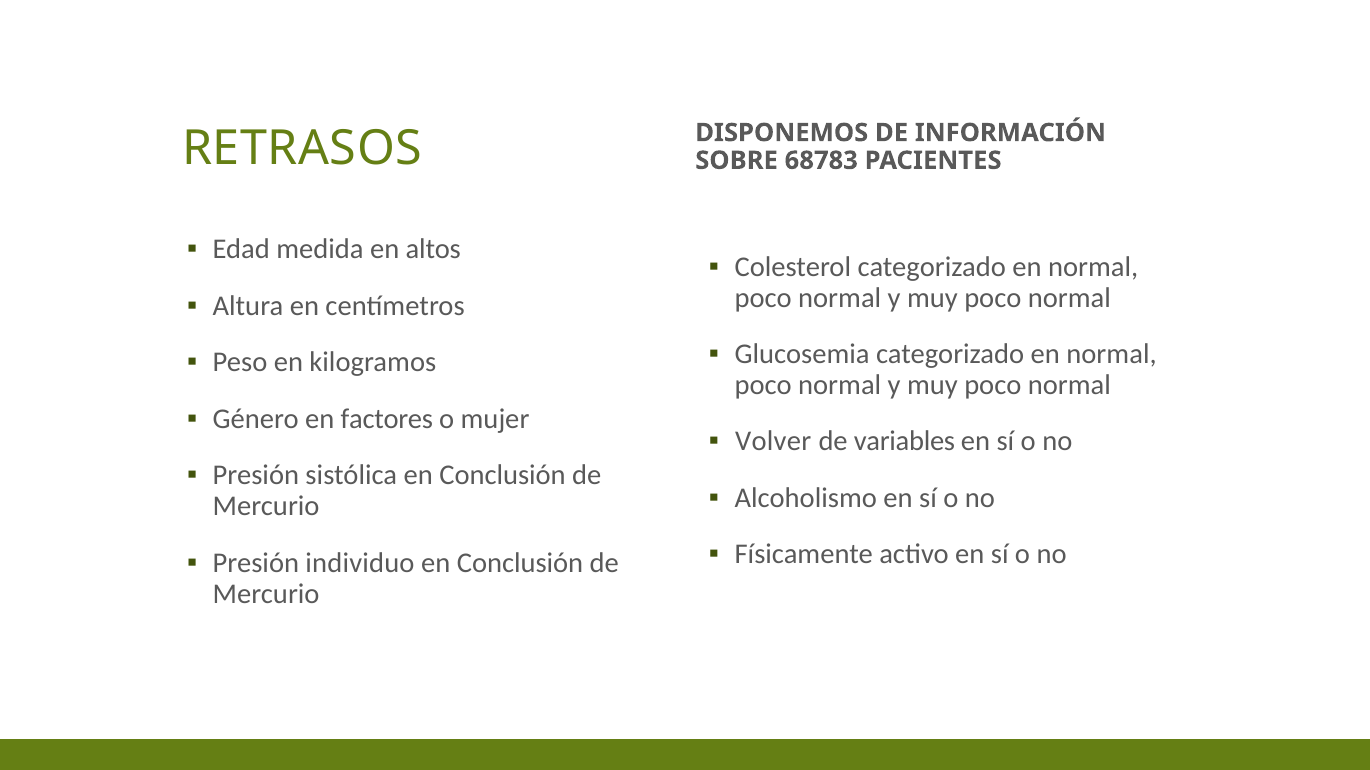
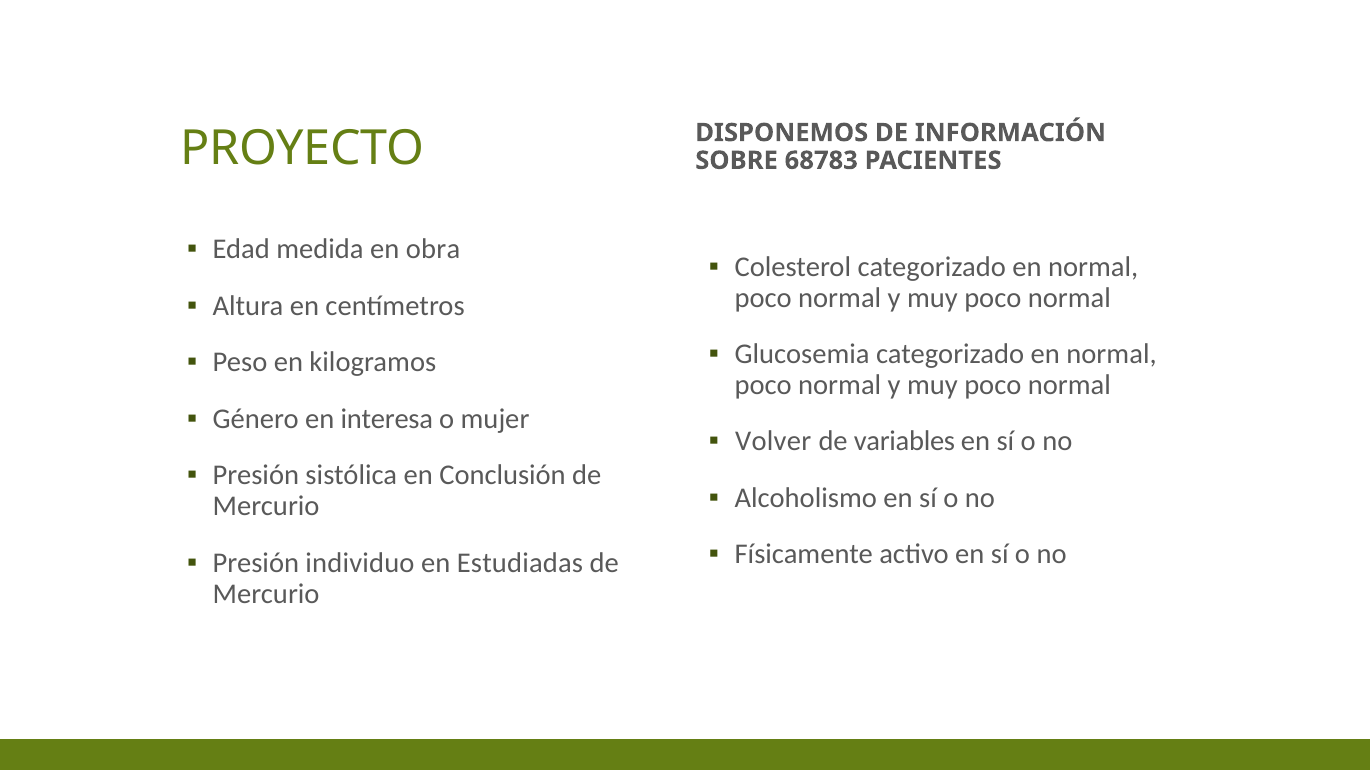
RETRASOS: RETRASOS -> PROYECTO
altos: altos -> obra
factores: factores -> interesa
Conclusión at (520, 563): Conclusión -> Estudiadas
